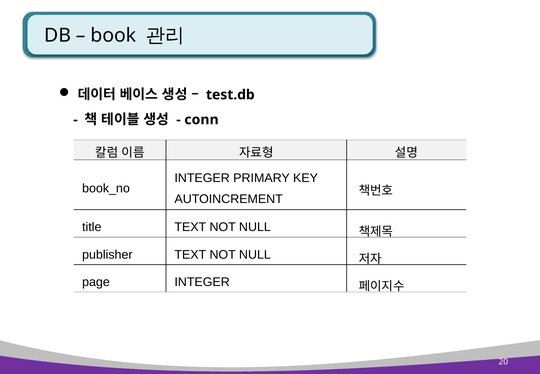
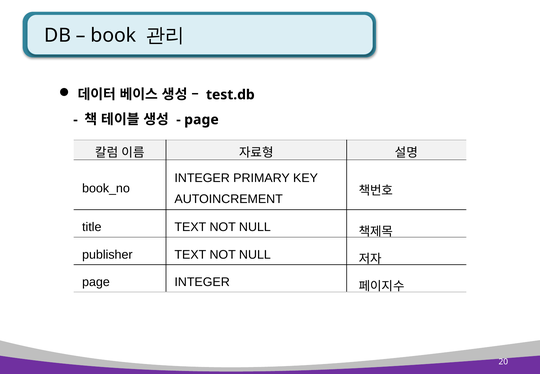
conn at (201, 120): conn -> page
